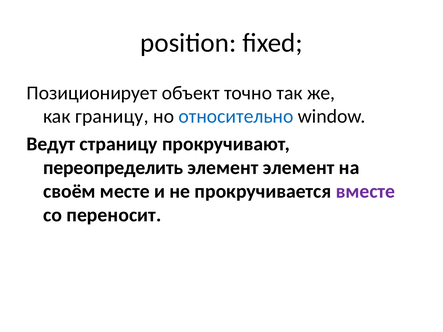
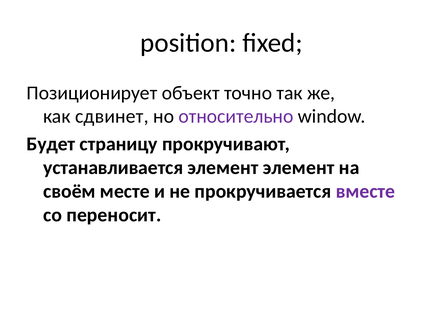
границу: границу -> сдвинет
относительно colour: blue -> purple
Ведут: Ведут -> Будет
переопределить: переопределить -> устанавливается
